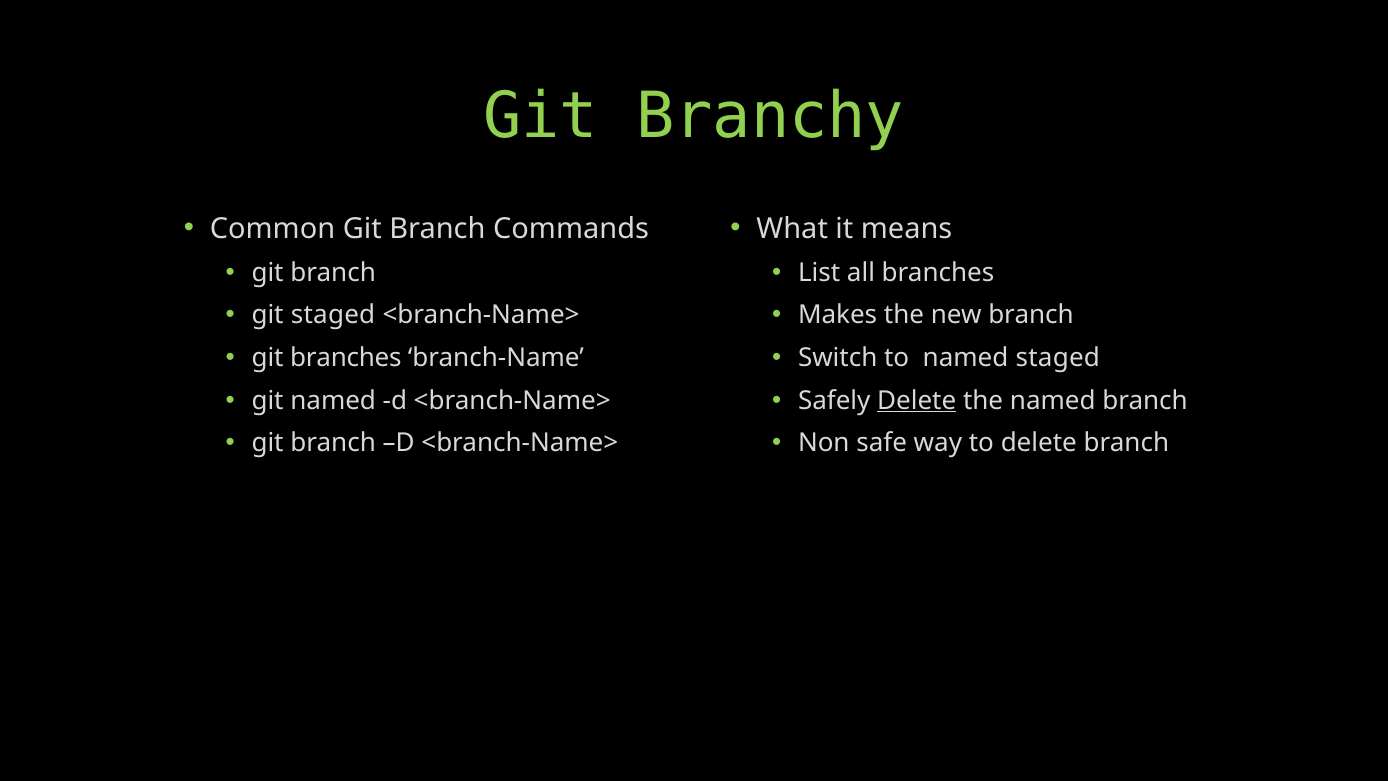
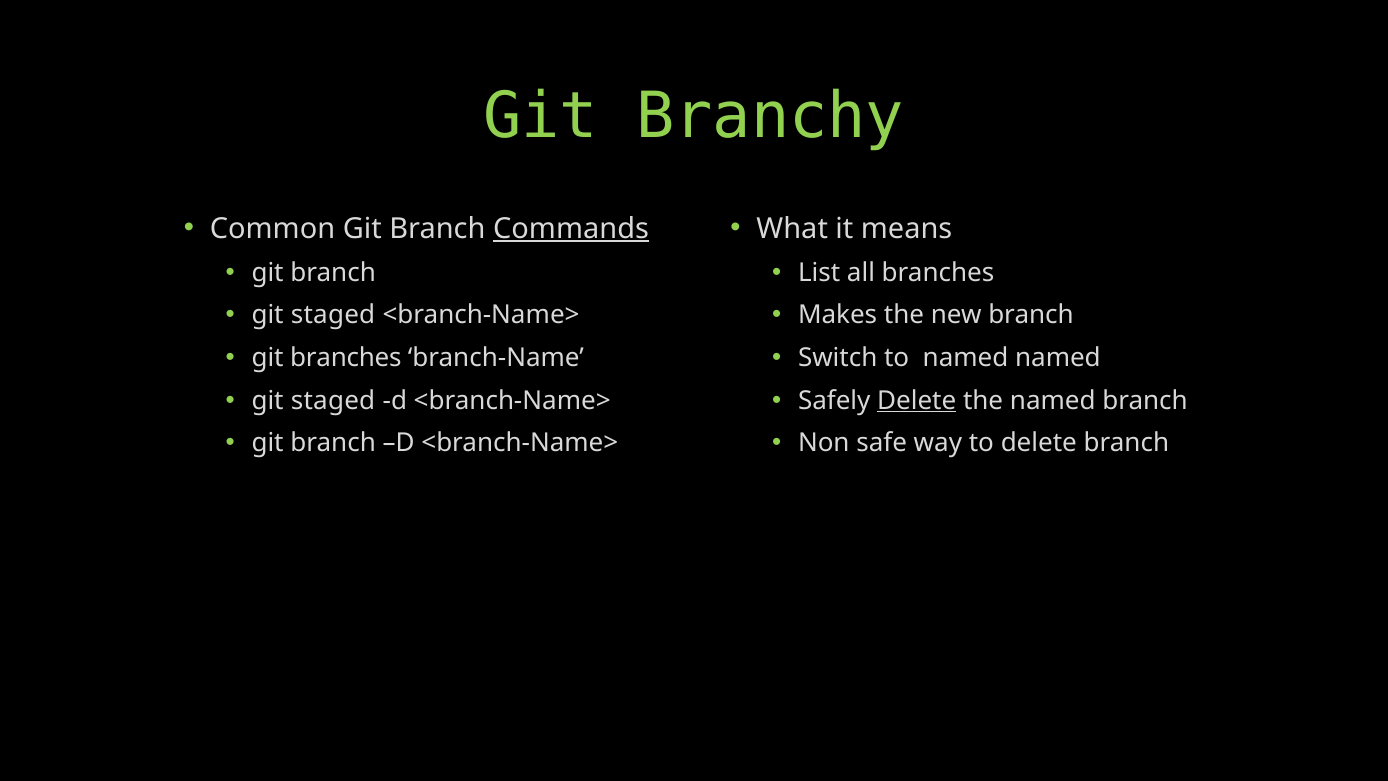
Commands underline: none -> present
named staged: staged -> named
named at (333, 400): named -> staged
